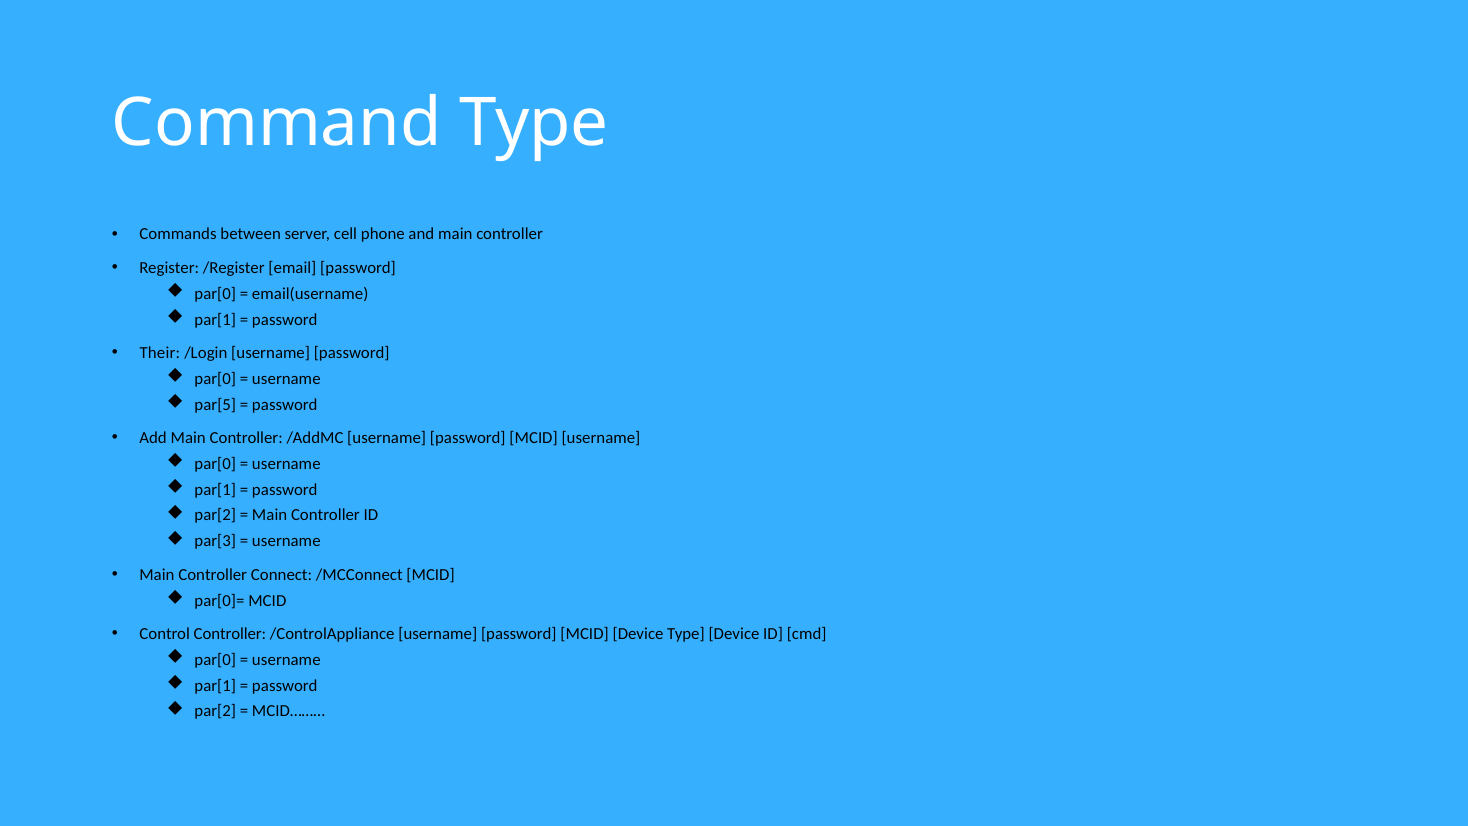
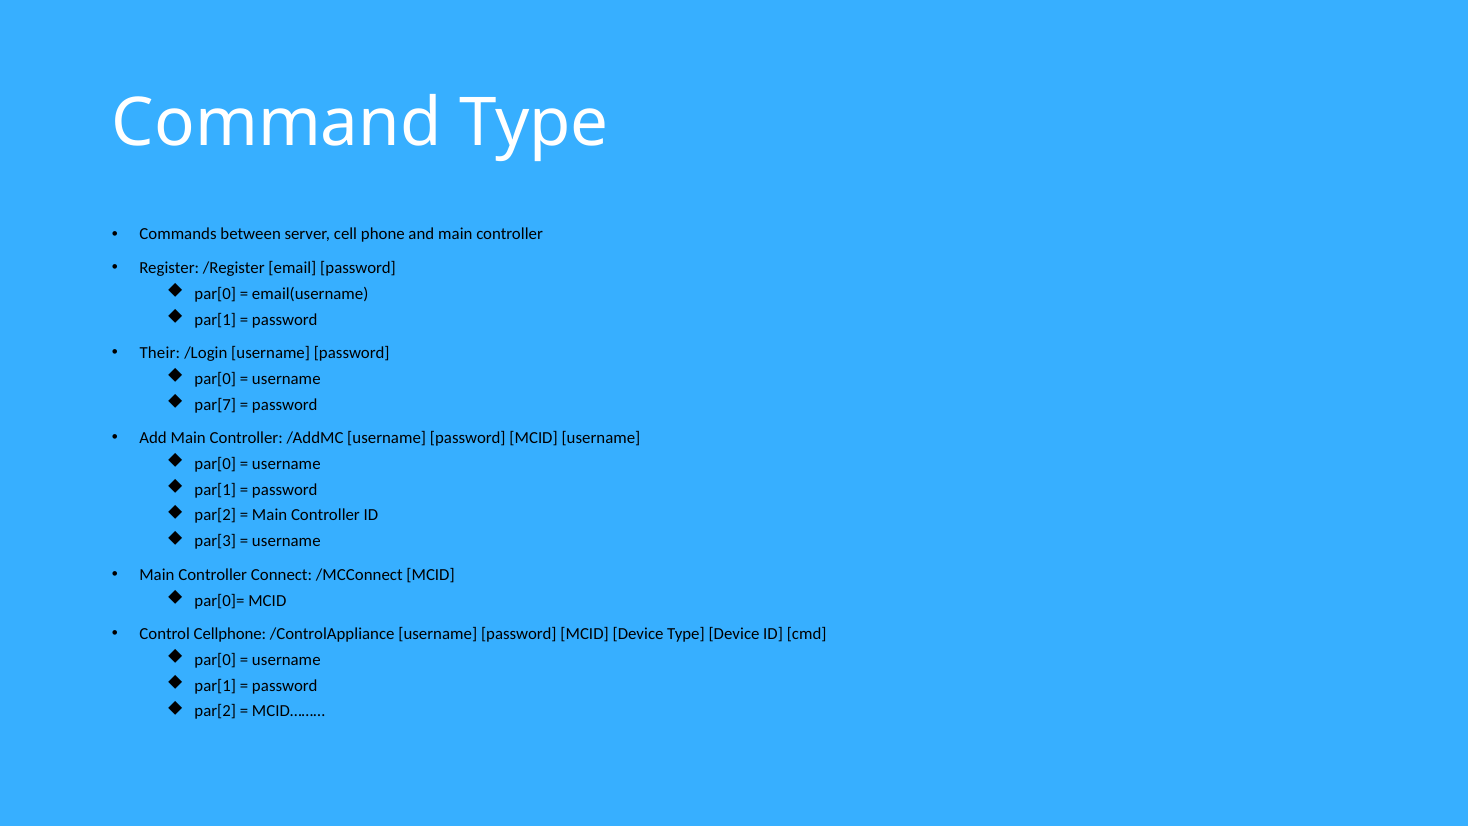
par[5: par[5 -> par[7
Control Controller: Controller -> Cellphone
